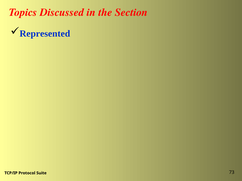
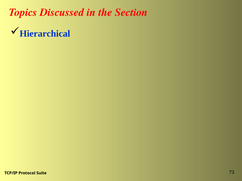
Represented: Represented -> Hierarchical
